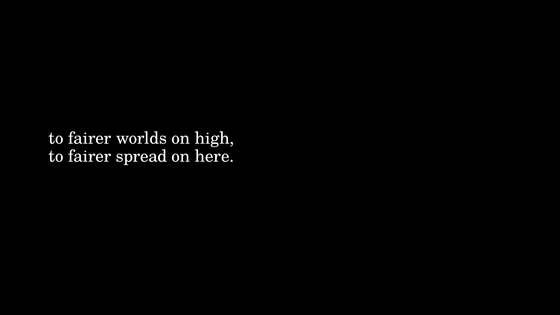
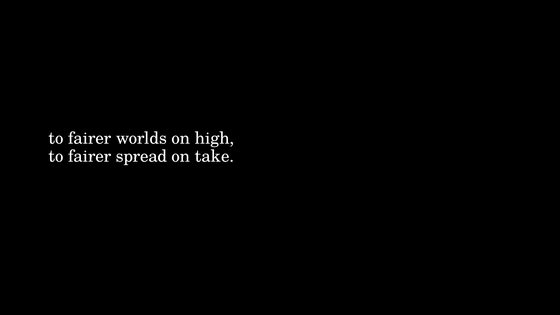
here: here -> take
